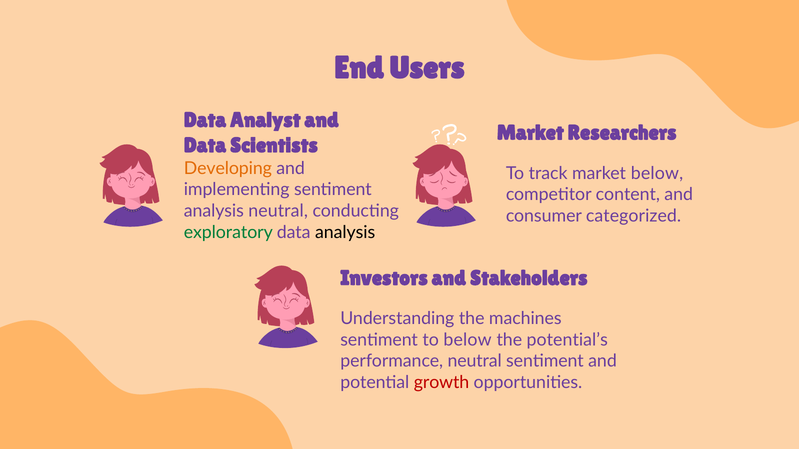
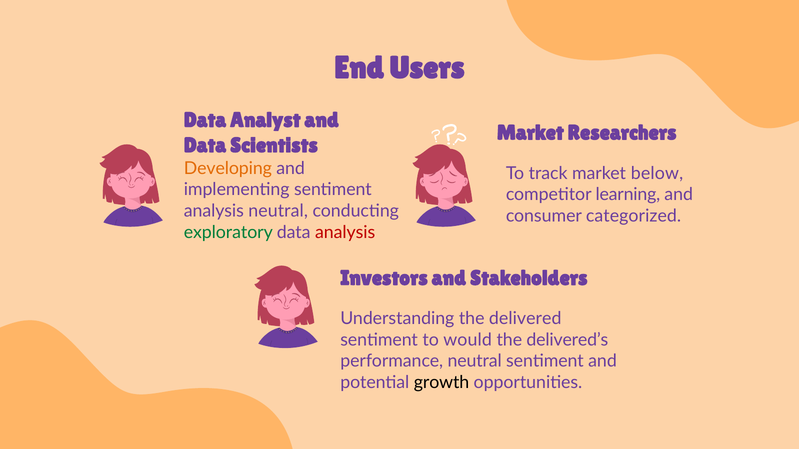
content: content -> learning
analysis at (345, 232) colour: black -> red
machines: machines -> delivered
to below: below -> would
potential’s: potential’s -> delivered’s
growth colour: red -> black
